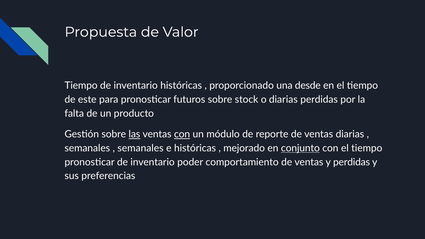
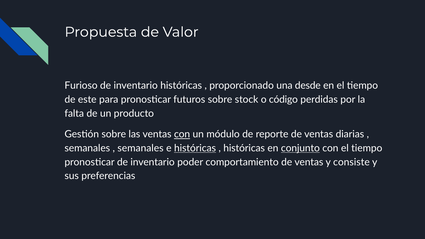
Tiempo at (81, 86): Tiempo -> Furioso
o diarias: diarias -> código
las underline: present -> none
históricas at (195, 148) underline: none -> present
mejorado at (244, 148): mejorado -> históricas
y perdidas: perdidas -> consiste
